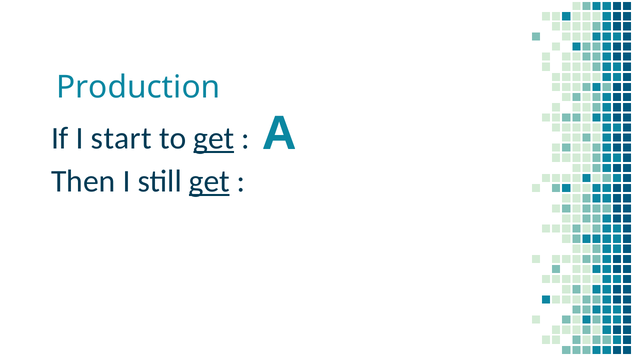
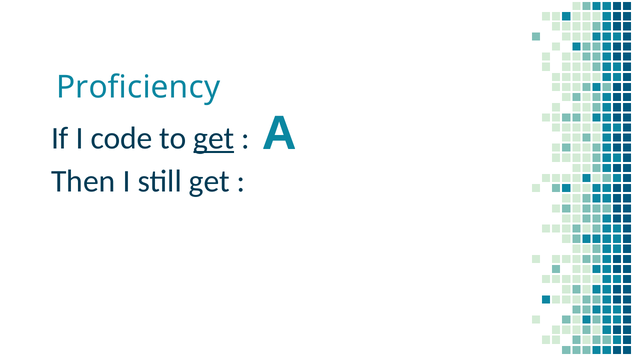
Production: Production -> Proficiency
start: start -> code
get at (209, 182) underline: present -> none
